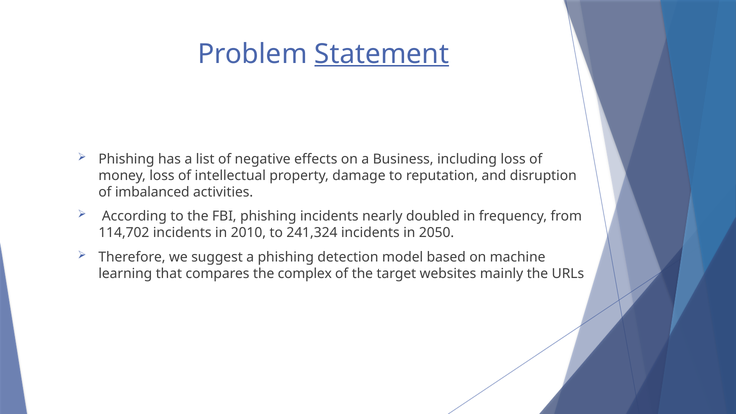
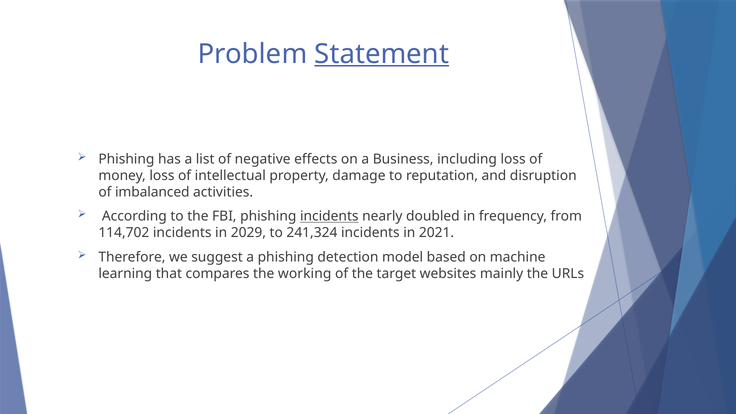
incidents at (329, 216) underline: none -> present
2010: 2010 -> 2029
2050: 2050 -> 2021
complex: complex -> working
